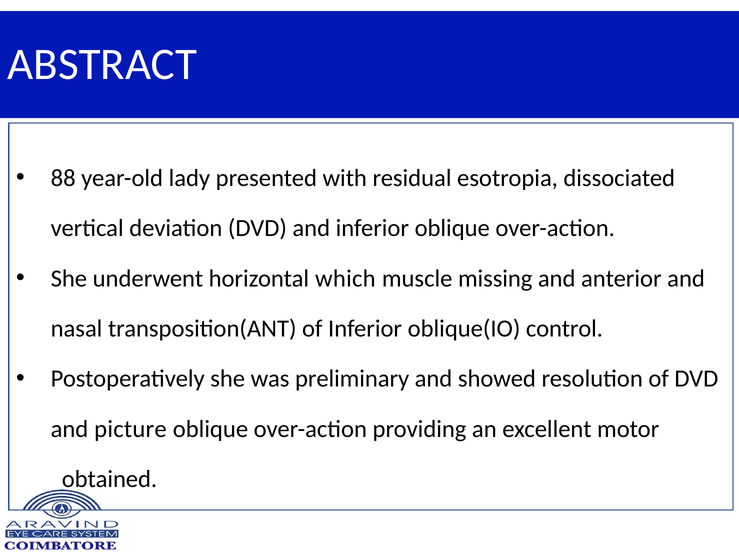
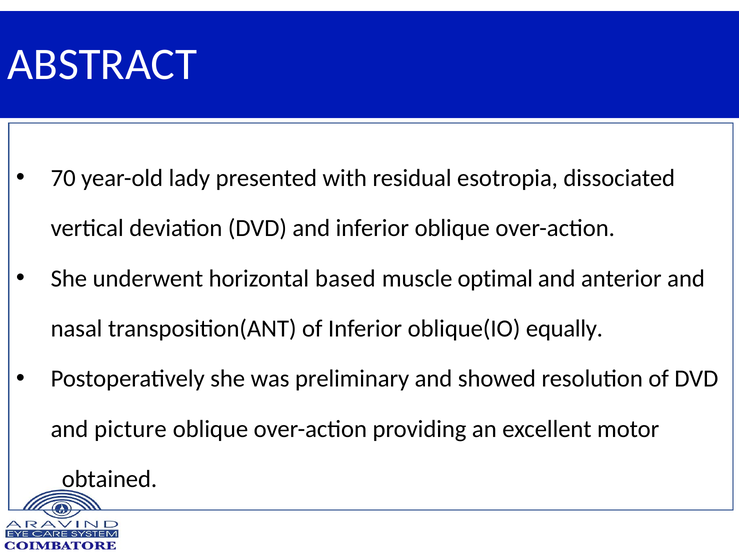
88: 88 -> 70
which: which -> based
missing: missing -> optimal
control: control -> equally
